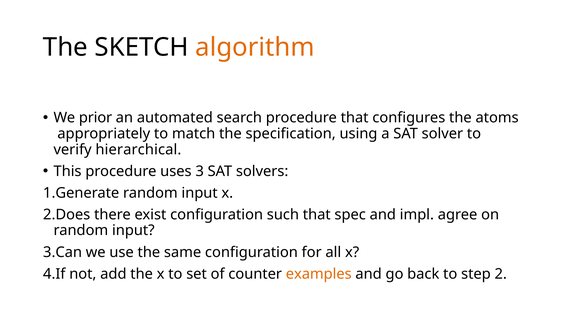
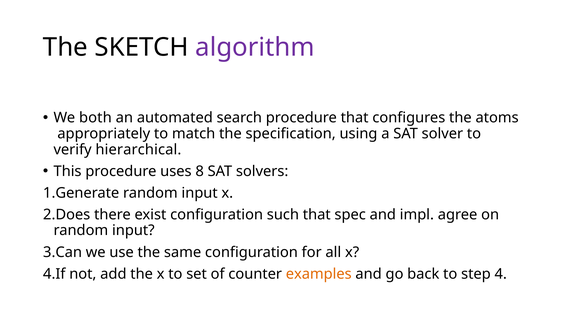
algorithm colour: orange -> purple
prior: prior -> both
3: 3 -> 8
2: 2 -> 4
